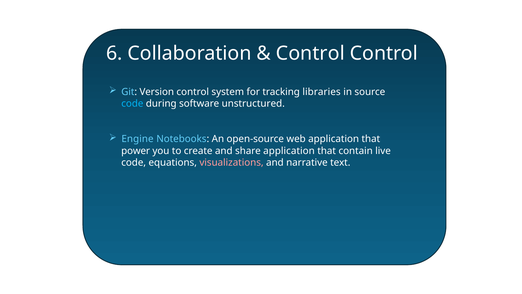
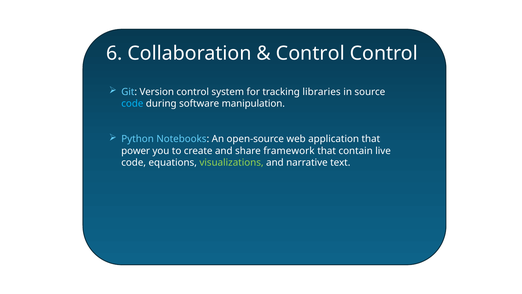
unstructured: unstructured -> manipulation
Engine: Engine -> Python
share application: application -> framework
visualizations colour: pink -> light green
